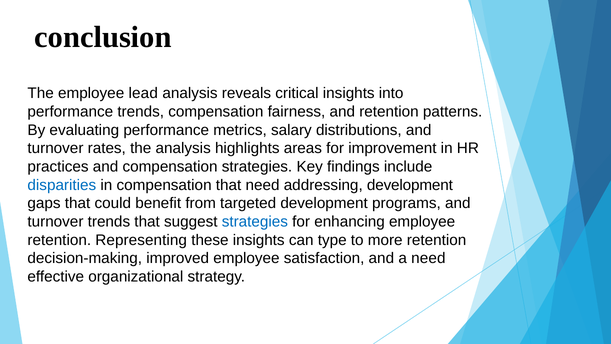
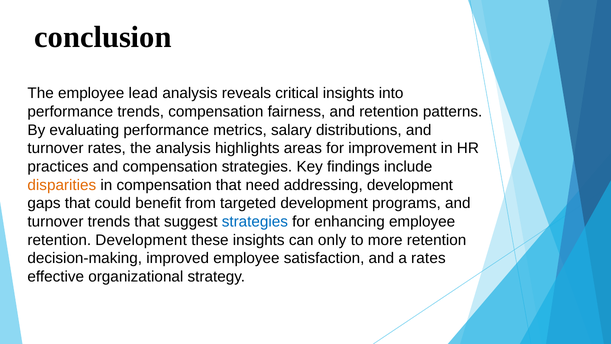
disparities colour: blue -> orange
retention Representing: Representing -> Development
type: type -> only
a need: need -> rates
